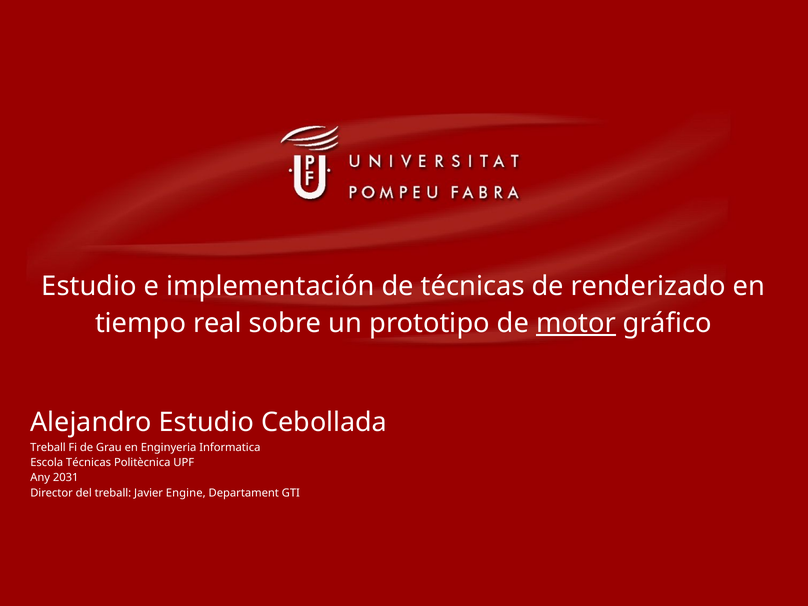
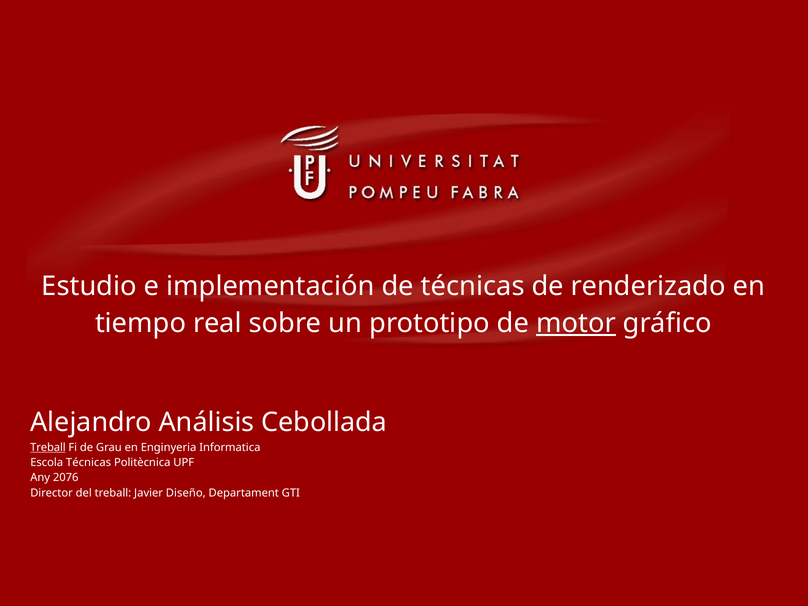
Alejandro Estudio: Estudio -> Análisis
Treball at (48, 447) underline: none -> present
2031: 2031 -> 2076
Engine: Engine -> Diseño
